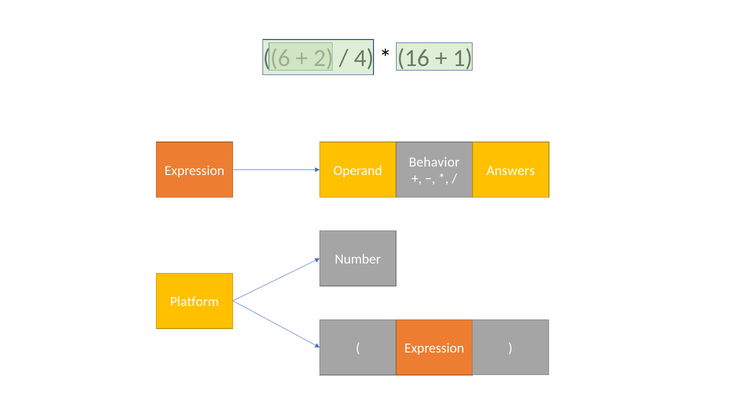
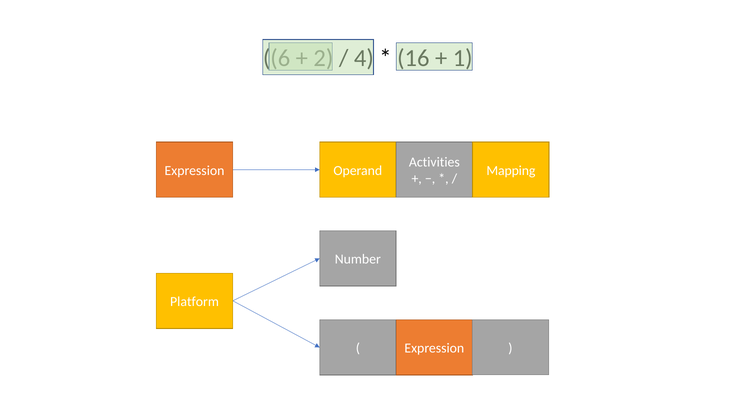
Behavior: Behavior -> Activities
Answers: Answers -> Mapping
